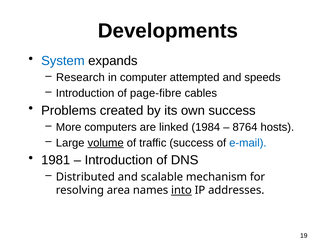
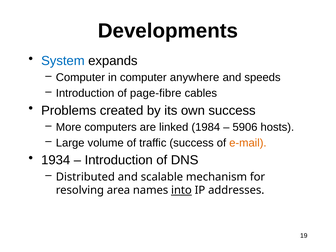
Research at (80, 78): Research -> Computer
attempted: attempted -> anywhere
8764: 8764 -> 5906
volume underline: present -> none
e-mail colour: blue -> orange
1981: 1981 -> 1934
